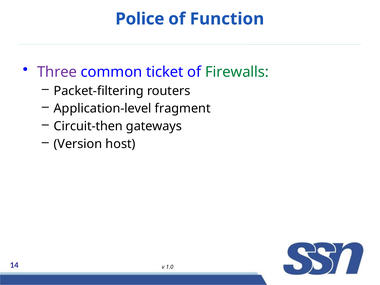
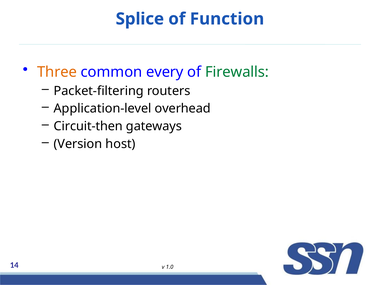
Police: Police -> Splice
Three colour: purple -> orange
ticket: ticket -> every
fragment: fragment -> overhead
